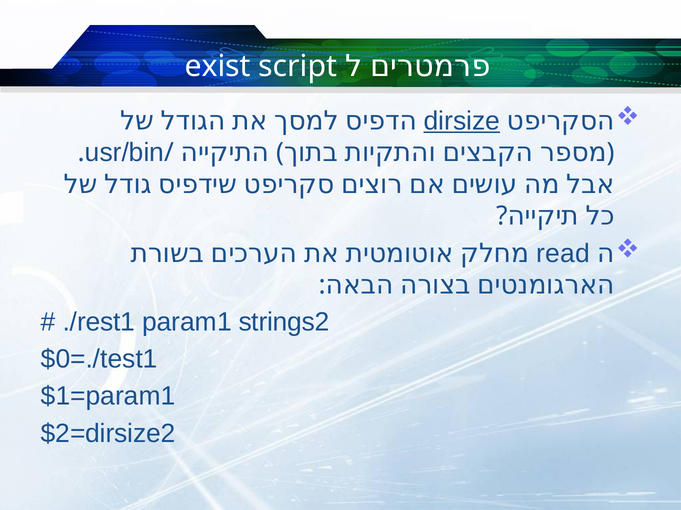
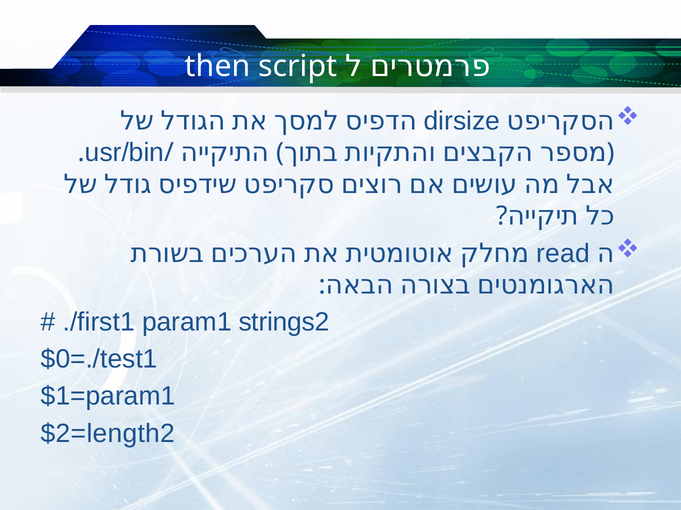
exist: exist -> then
dirsize underline: present -> none
./rest1: ./rest1 -> ./first1
$2=dirsize2: $2=dirsize2 -> $2=length2
